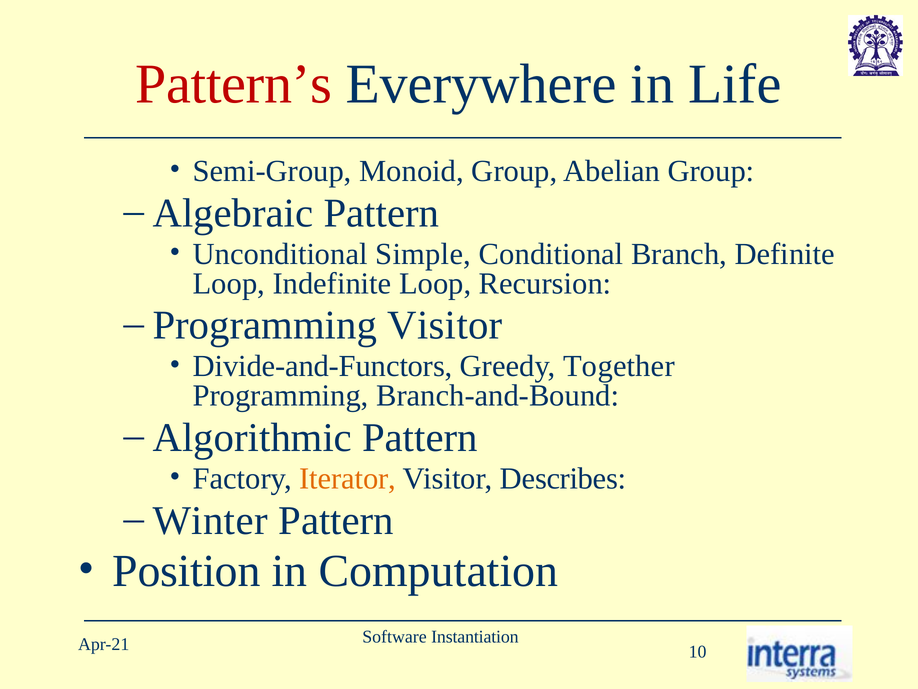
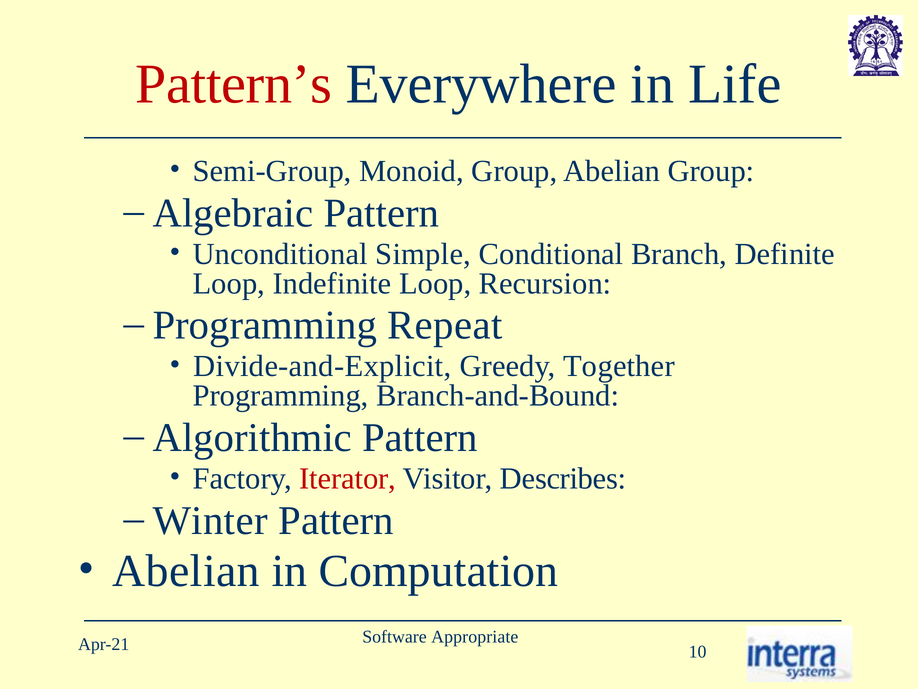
Programming Visitor: Visitor -> Repeat
Divide-and-Functors: Divide-and-Functors -> Divide-and-Explicit
Iterator colour: orange -> red
Position at (186, 571): Position -> Abelian
Instantiation: Instantiation -> Appropriate
